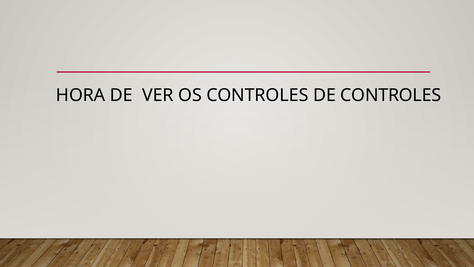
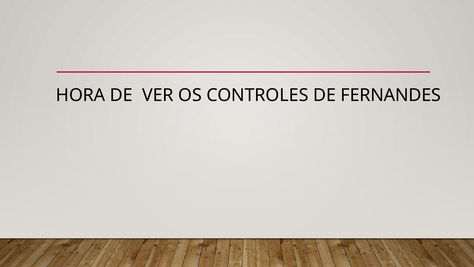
DE CONTROLES: CONTROLES -> FERNANDES
